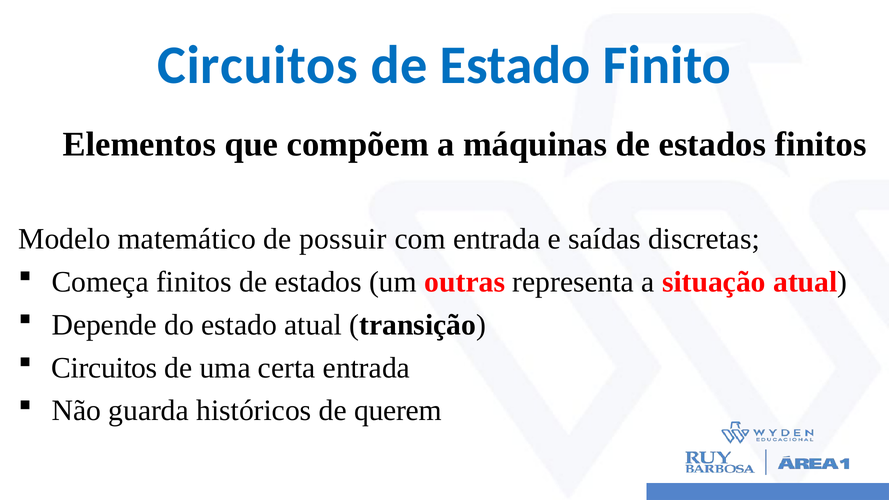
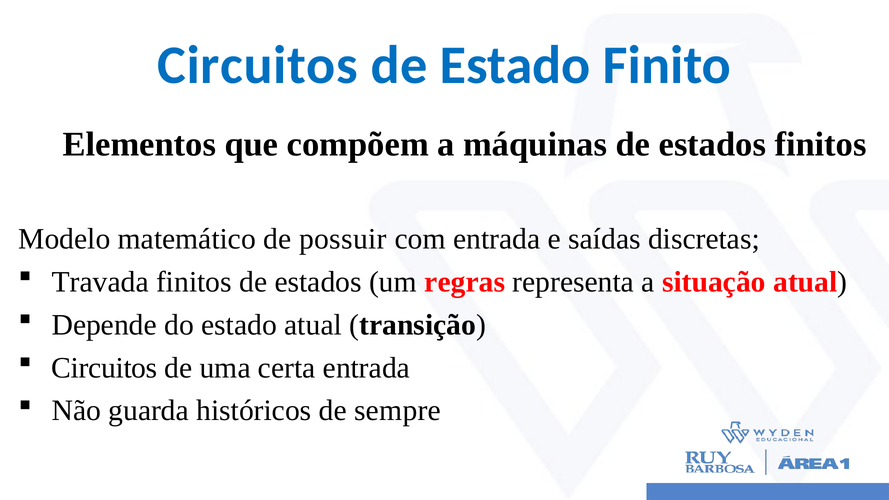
Começa: Começa -> Travada
outras: outras -> regras
querem: querem -> sempre
